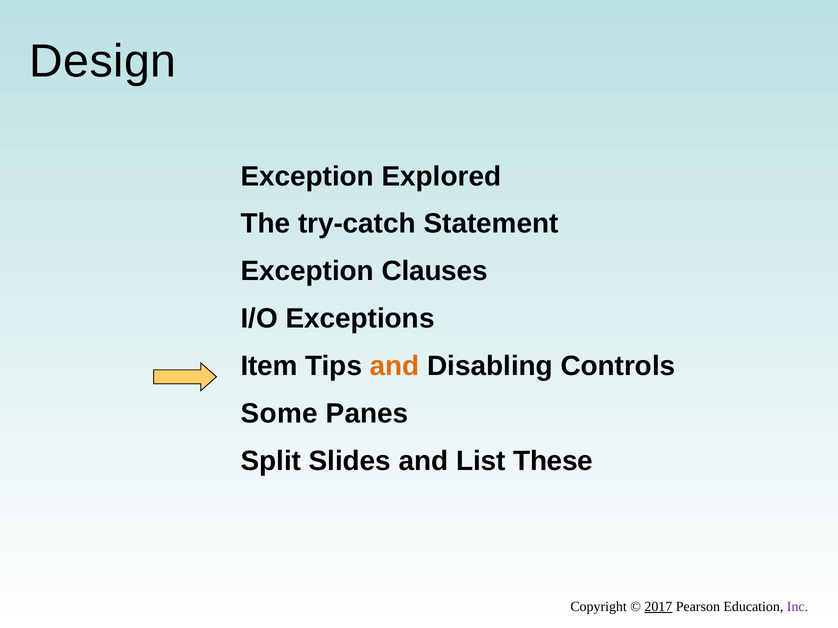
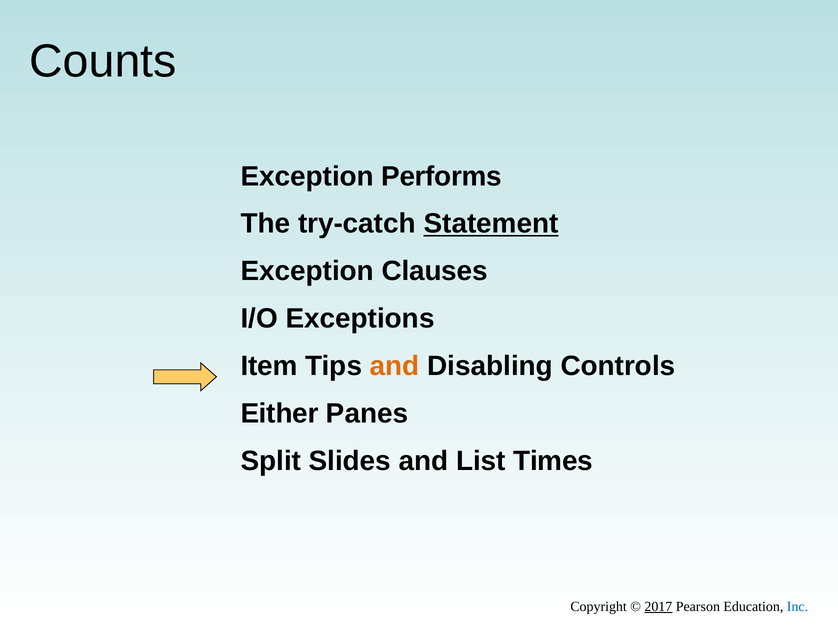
Design: Design -> Counts
Explored: Explored -> Performs
Statement underline: none -> present
Some: Some -> Either
These: These -> Times
Inc colour: purple -> blue
